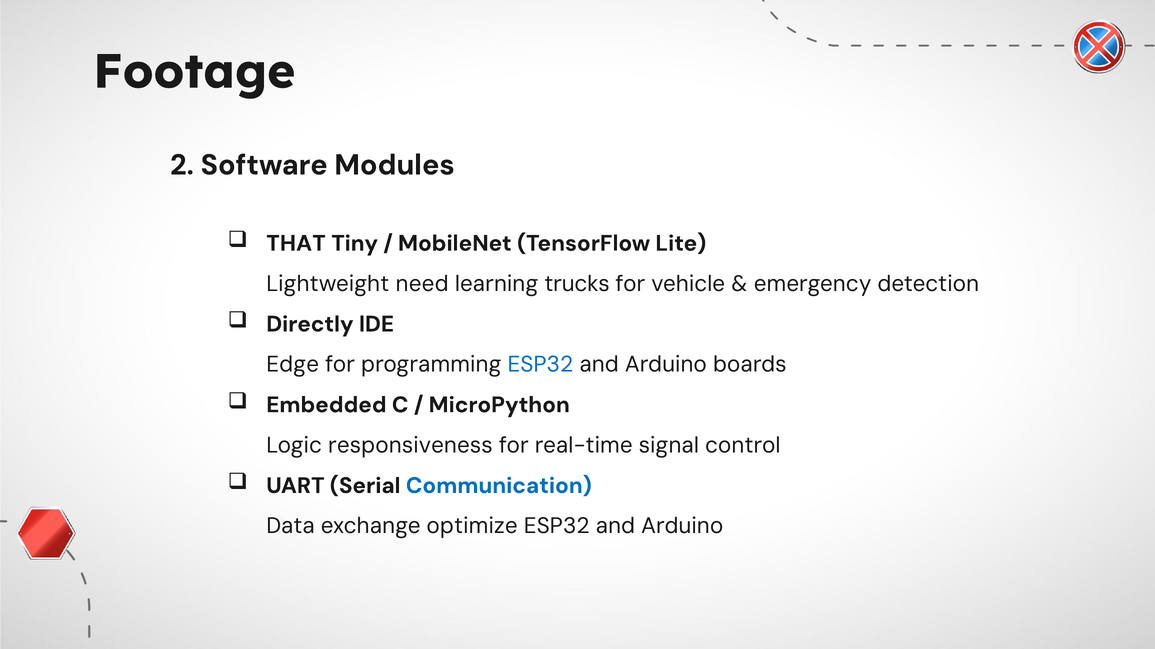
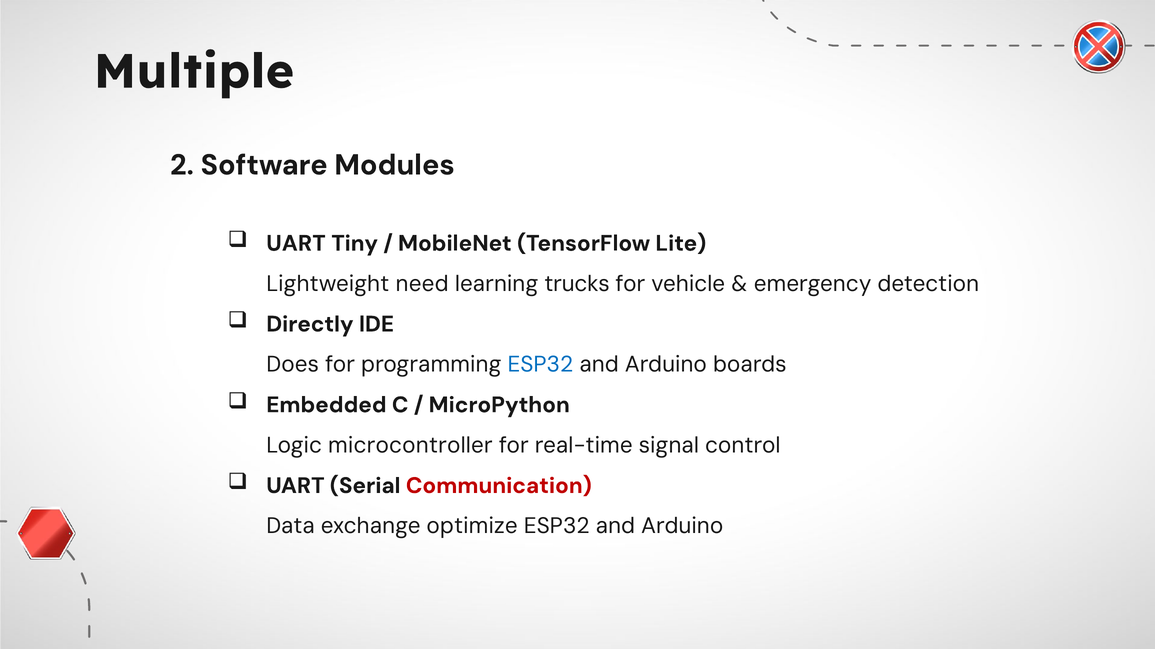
Footage: Footage -> Multiple
THAT at (296, 244): THAT -> UART
Edge: Edge -> Does
responsiveness: responsiveness -> microcontroller
Communication colour: blue -> red
